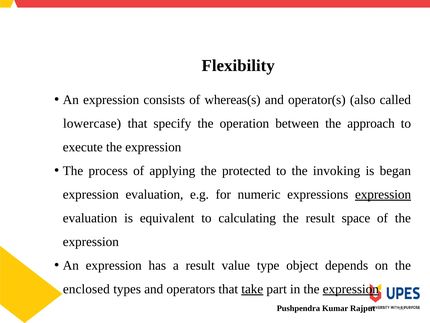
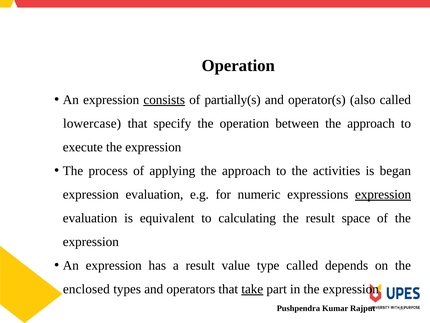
Flexibility at (238, 66): Flexibility -> Operation
consists underline: none -> present
whereas(s: whereas(s -> partially(s
applying the protected: protected -> approach
invoking: invoking -> activities
type object: object -> called
expression at (351, 289) underline: present -> none
